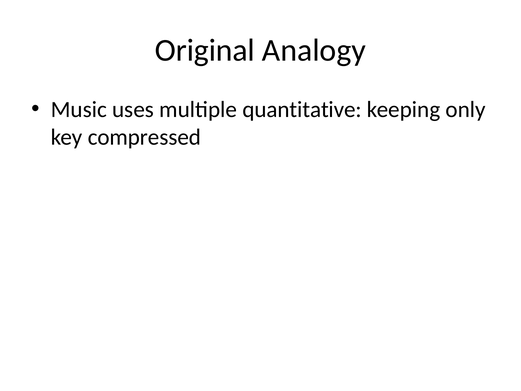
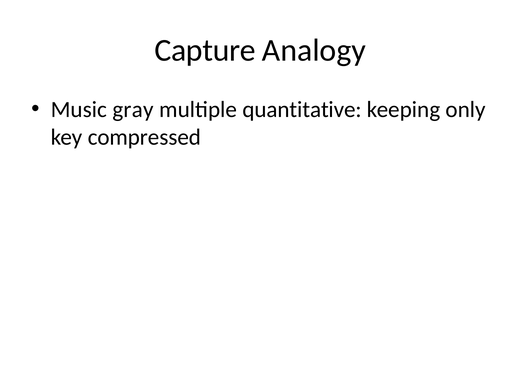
Original: Original -> Capture
uses: uses -> gray
